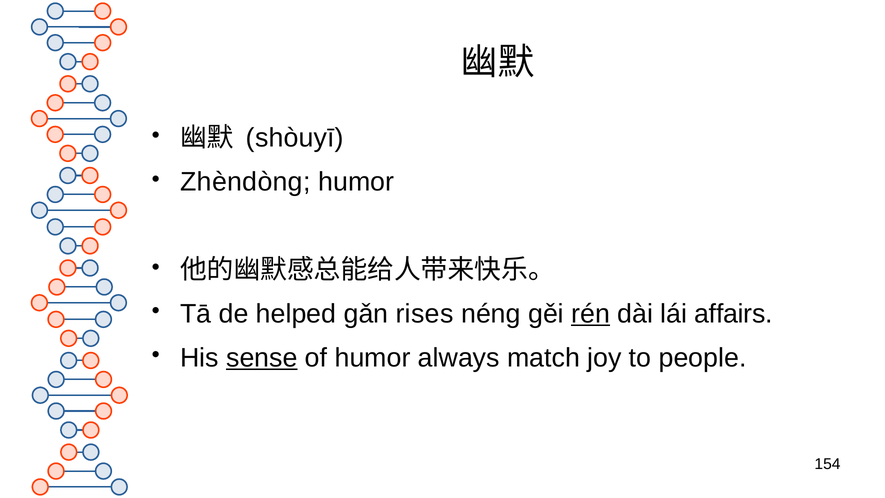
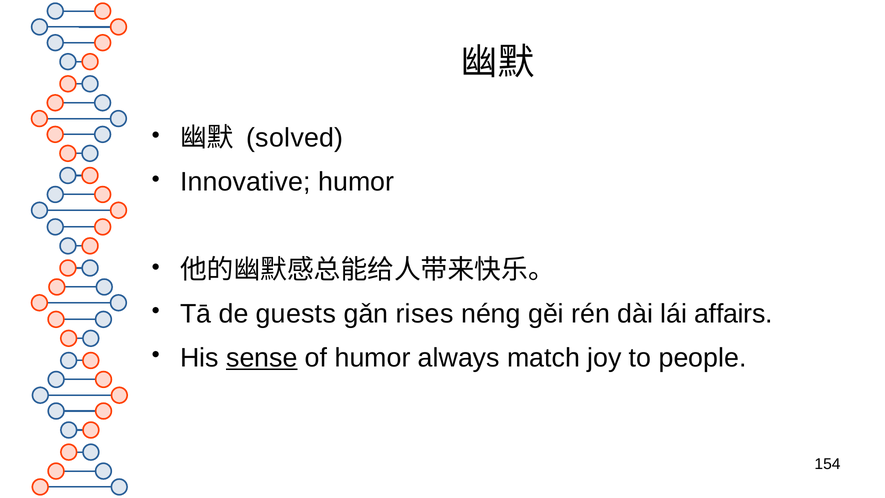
shòuyī: shòuyī -> solved
Zhèndòng: Zhèndòng -> Innovative
helped: helped -> guests
rén underline: present -> none
